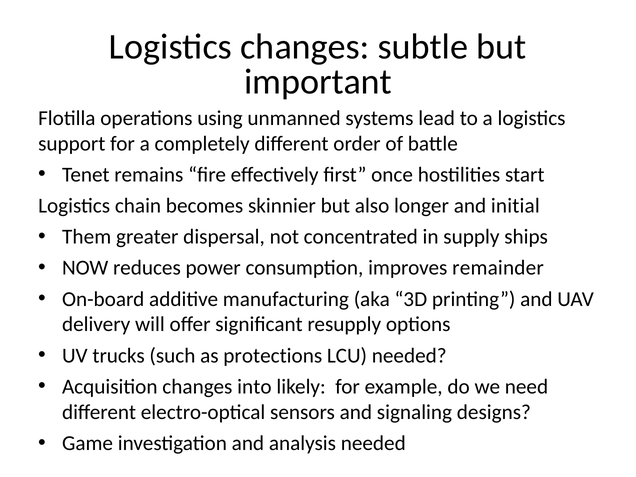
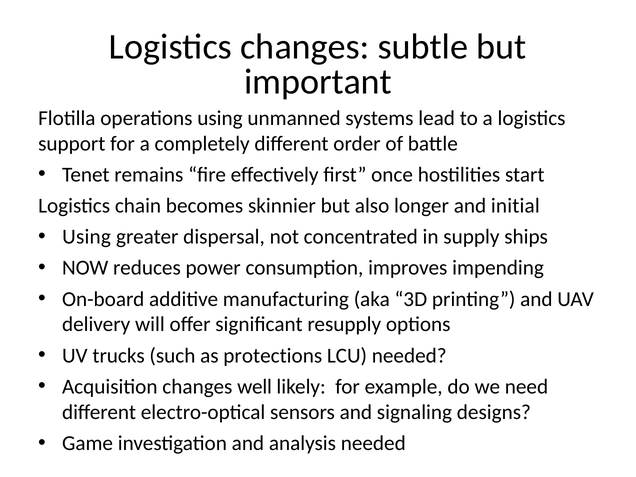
Them at (87, 237): Them -> Using
remainder: remainder -> impending
into: into -> well
